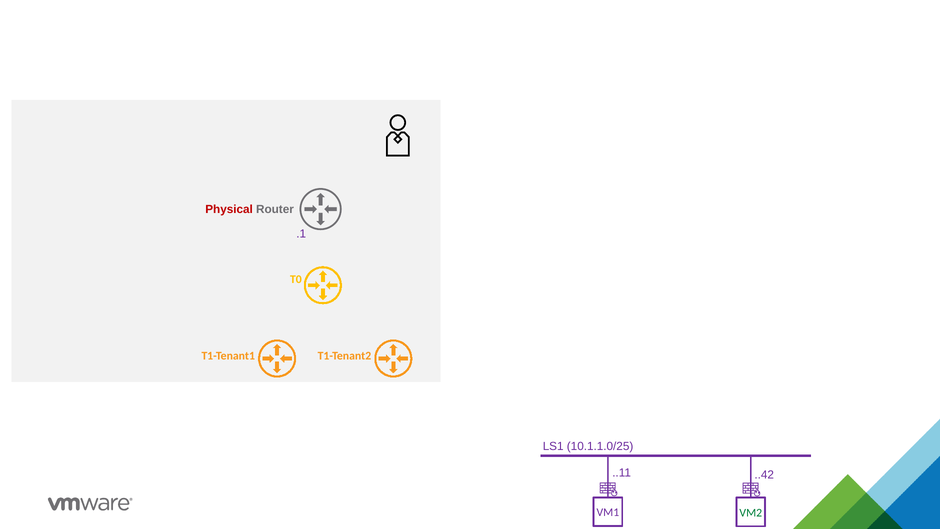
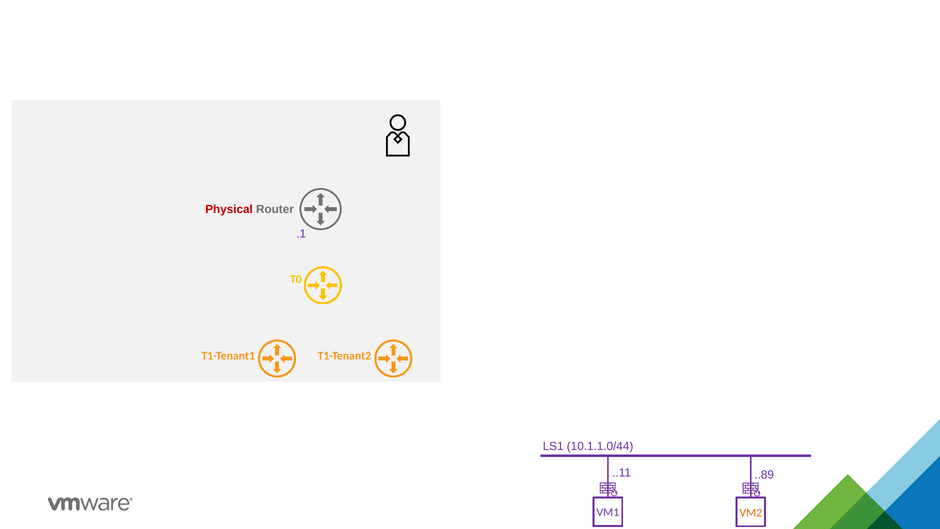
10.1.1.0/25: 10.1.1.0/25 -> 10.1.1.0/44
..42: ..42 -> ..89
VM2 colour: green -> orange
